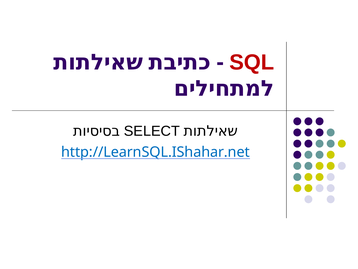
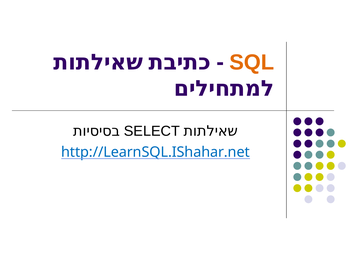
SQL colour: red -> orange
